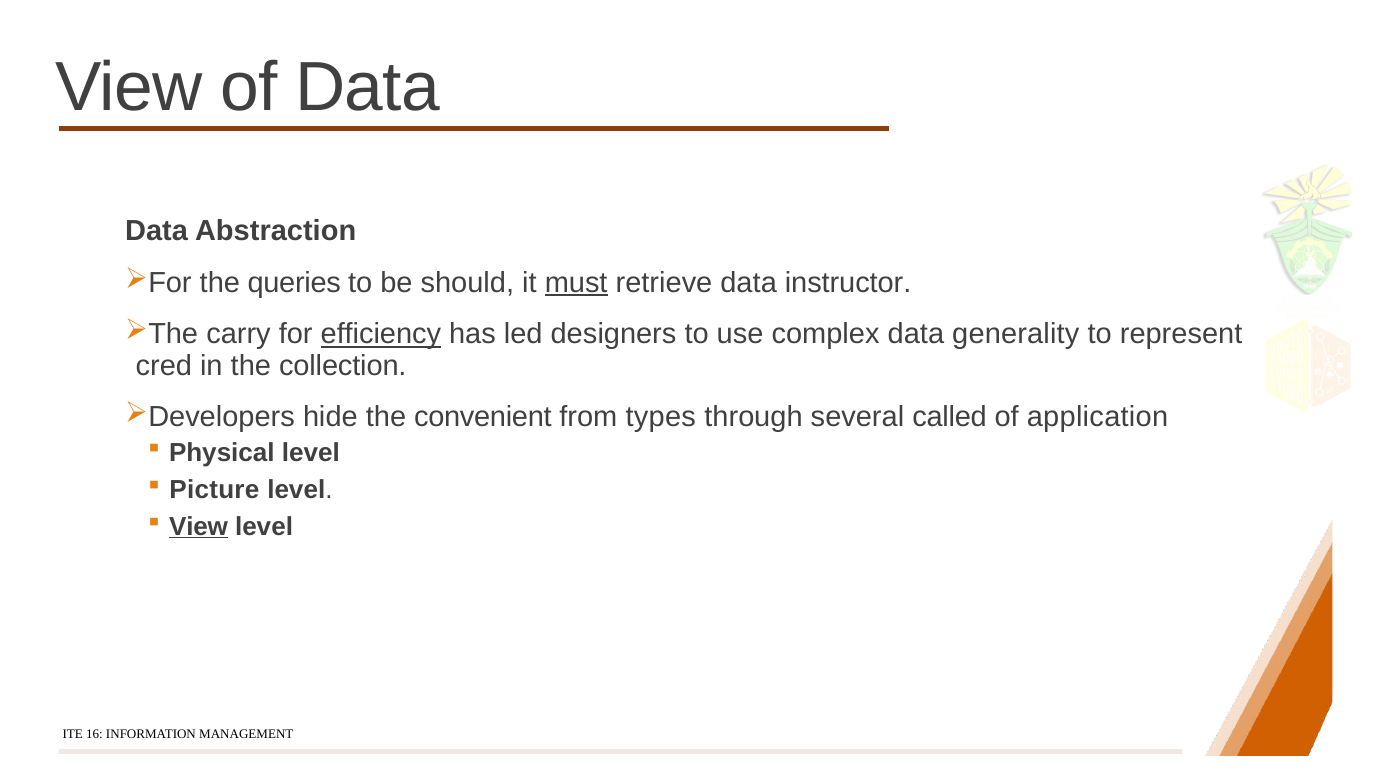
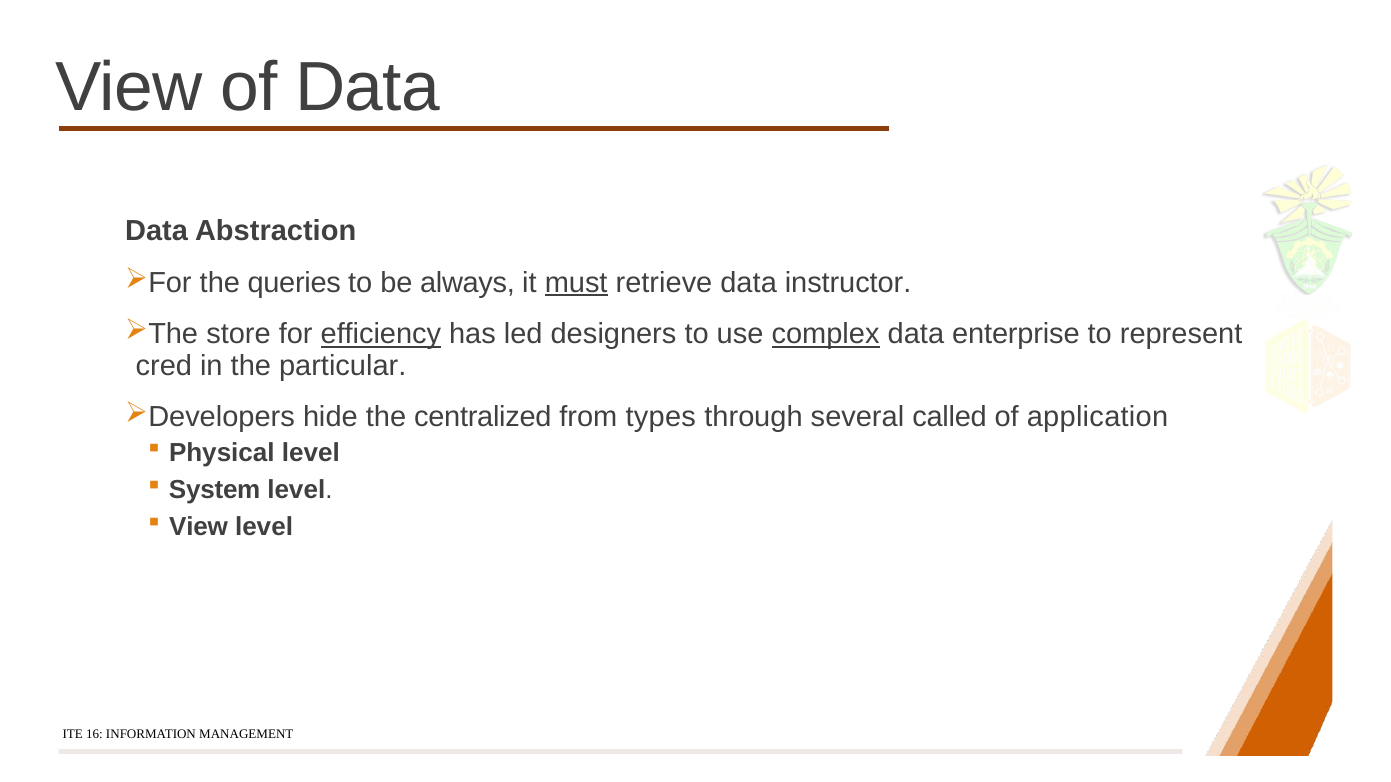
should: should -> always
carry: carry -> store
complex underline: none -> present
generality: generality -> enterprise
collection: collection -> particular
convenient: convenient -> centralized
Picture: Picture -> System
View at (198, 527) underline: present -> none
